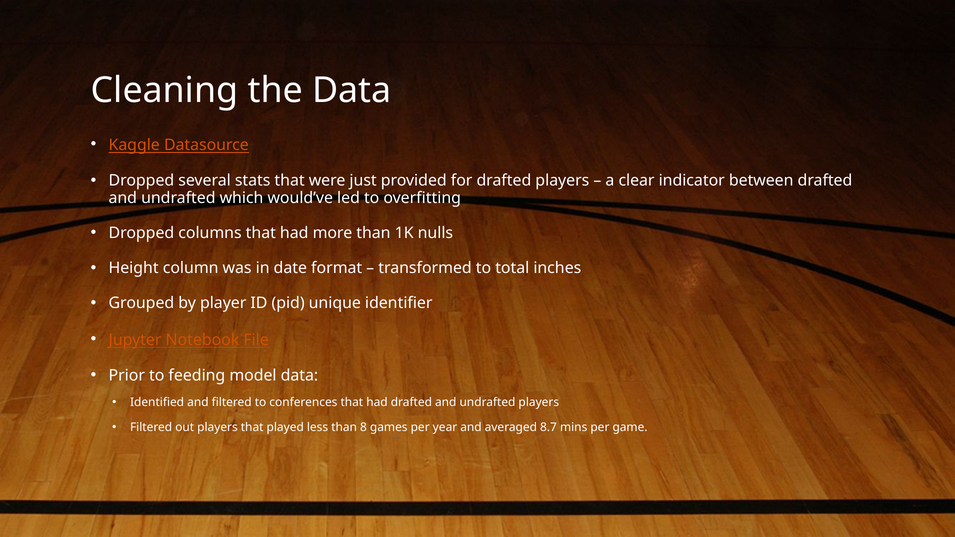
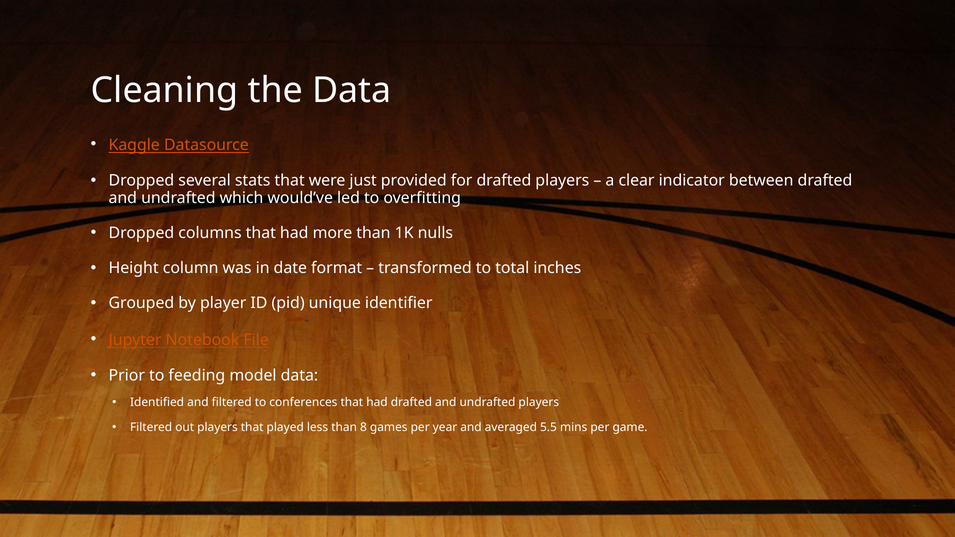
8.7: 8.7 -> 5.5
